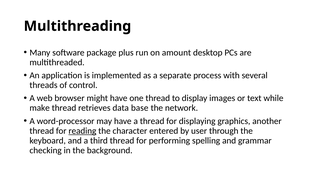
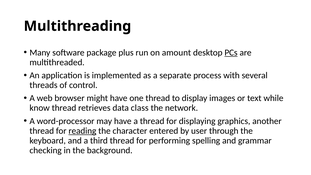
PCs underline: none -> present
make: make -> know
base: base -> class
